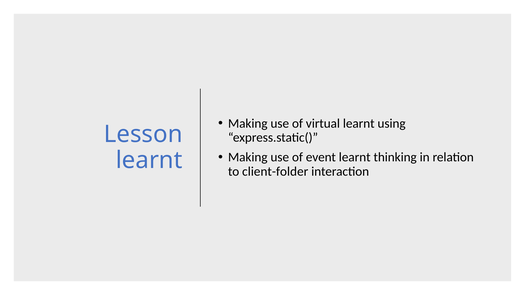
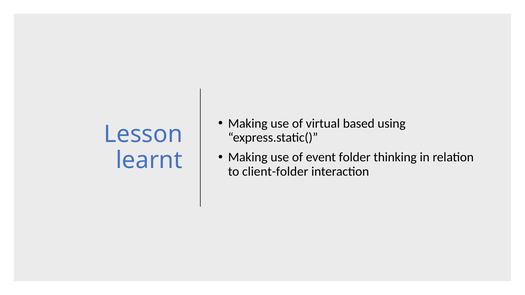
virtual learnt: learnt -> based
event learnt: learnt -> folder
